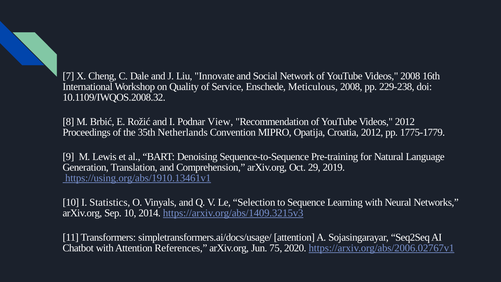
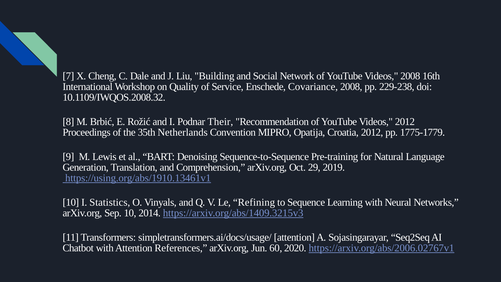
Innovate: Innovate -> Building
Meticulous: Meticulous -> Covariance
View: View -> Their
Selection: Selection -> Refining
75: 75 -> 60
